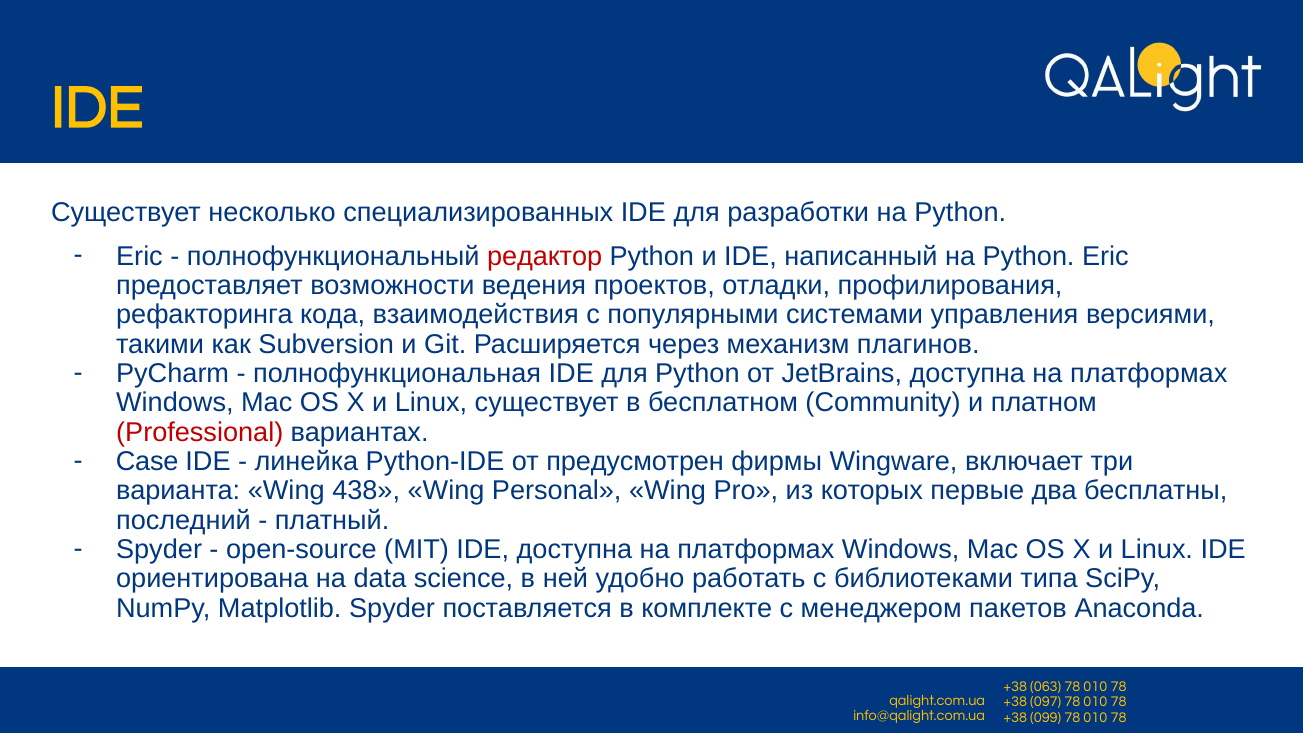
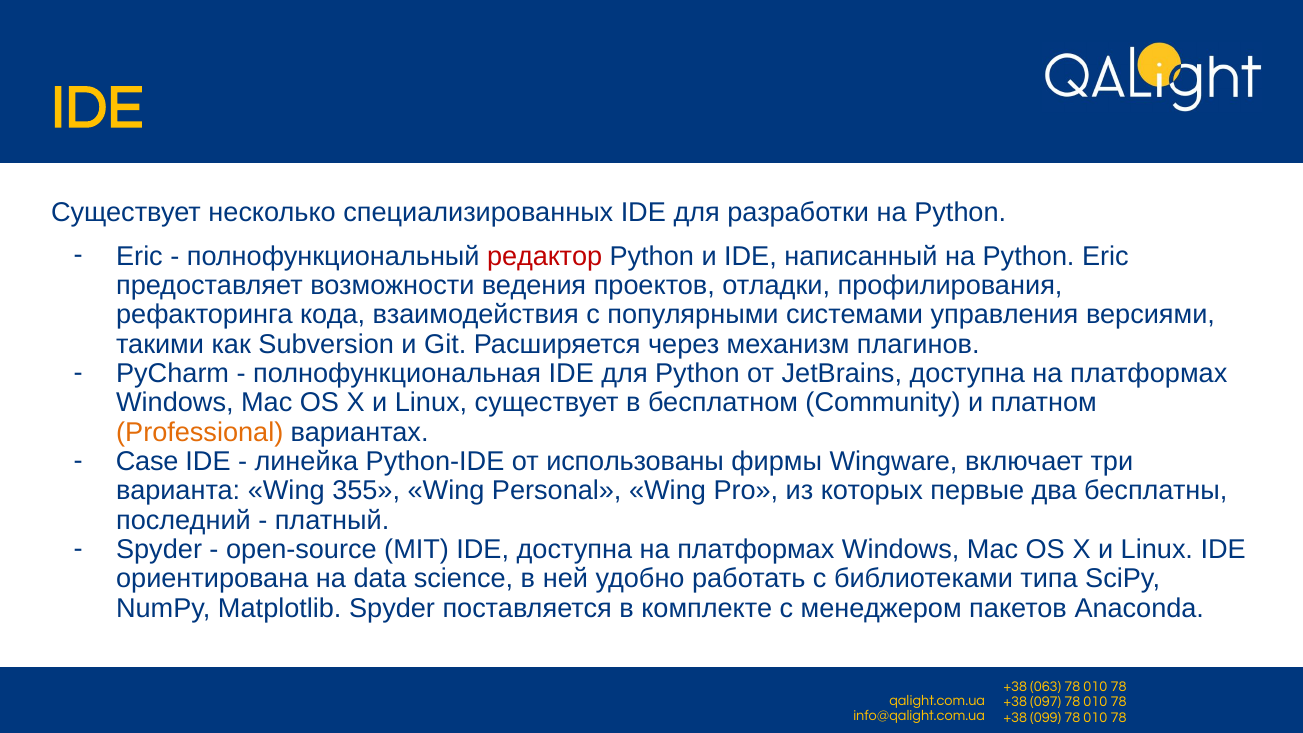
Professional colour: red -> orange
предусмотрен: предусмотрен -> использованы
438: 438 -> 355
